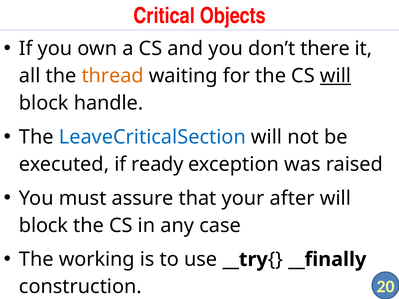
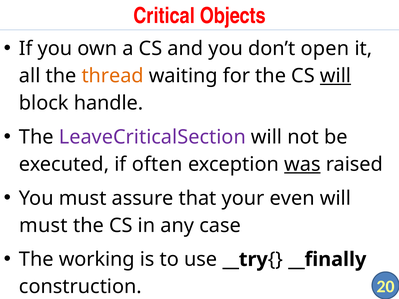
there: there -> open
LeaveCriticalSection colour: blue -> purple
ready: ready -> often
was underline: none -> present
after: after -> even
block at (44, 226): block -> must
